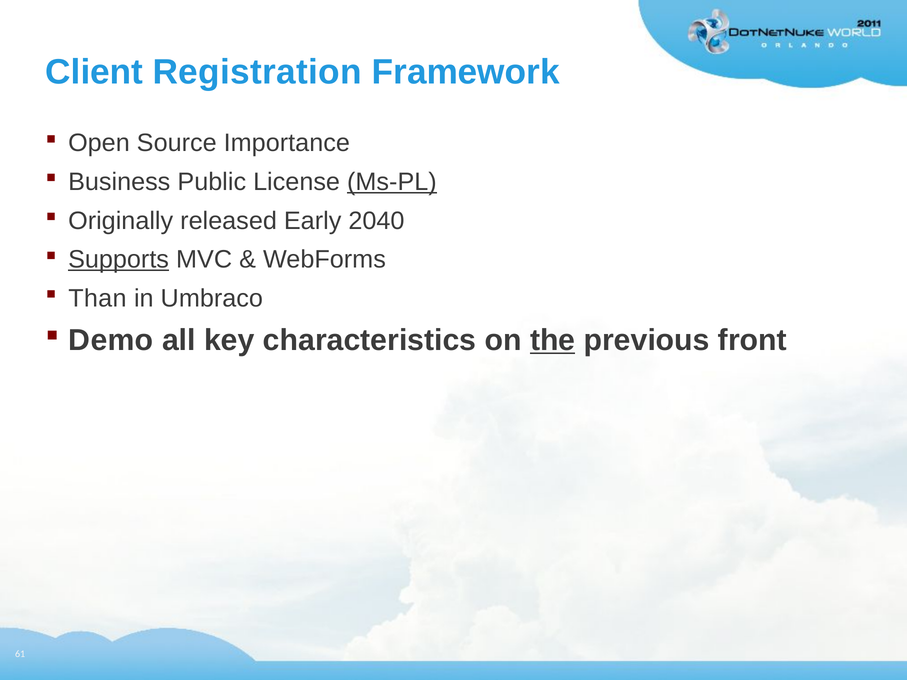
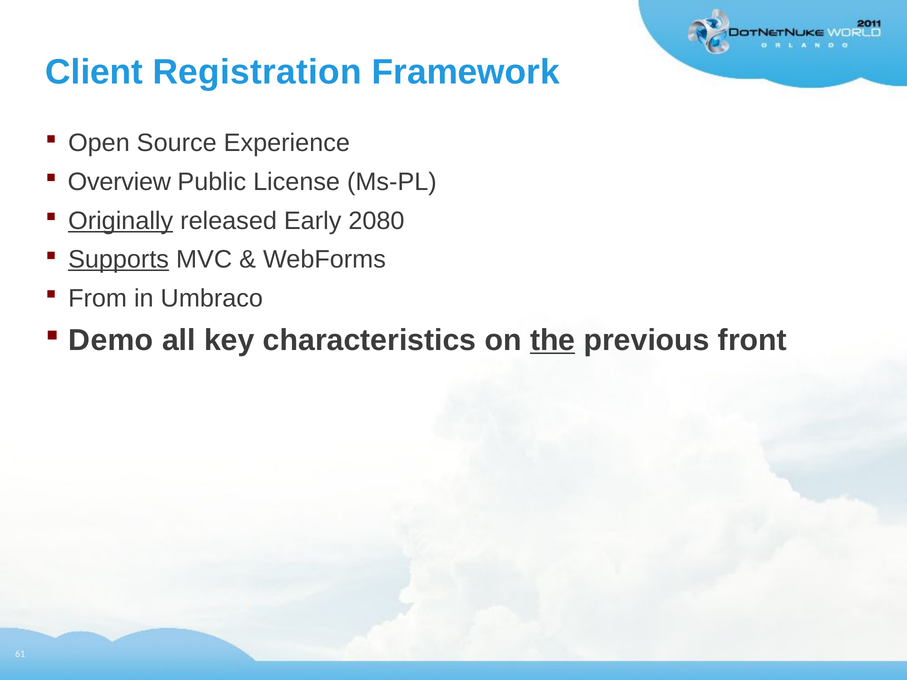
Importance: Importance -> Experience
Business: Business -> Overview
Ms-PL underline: present -> none
Originally underline: none -> present
2040: 2040 -> 2080
Than: Than -> From
